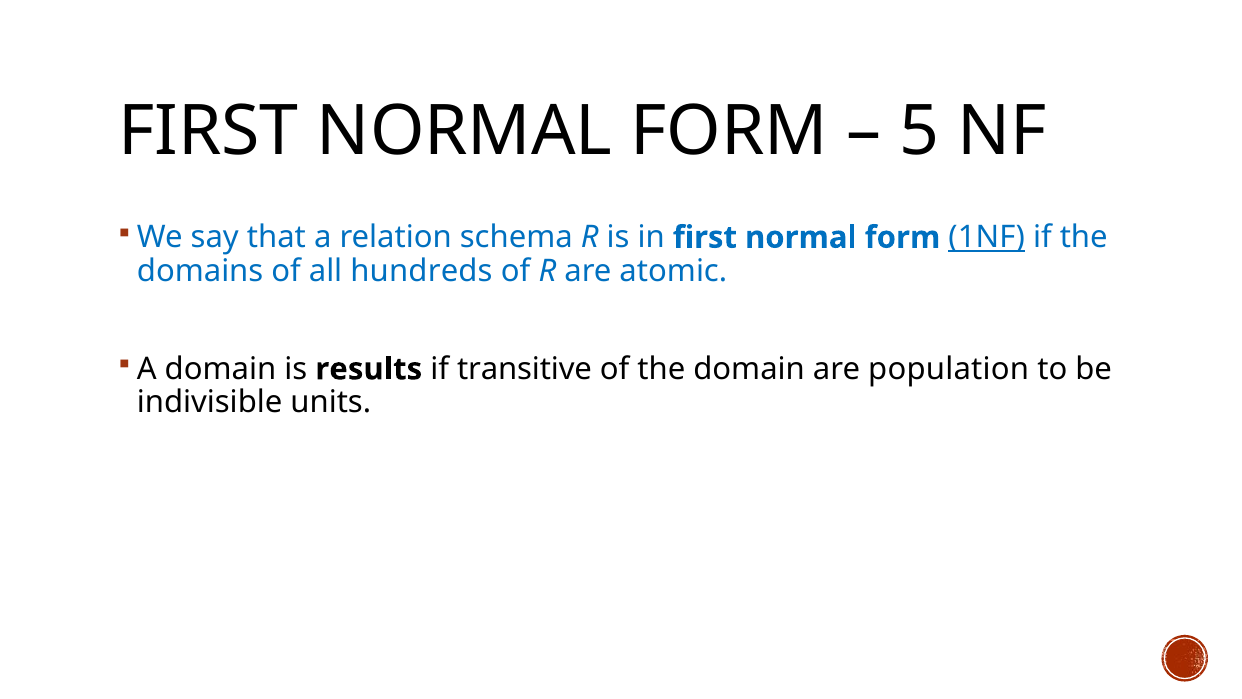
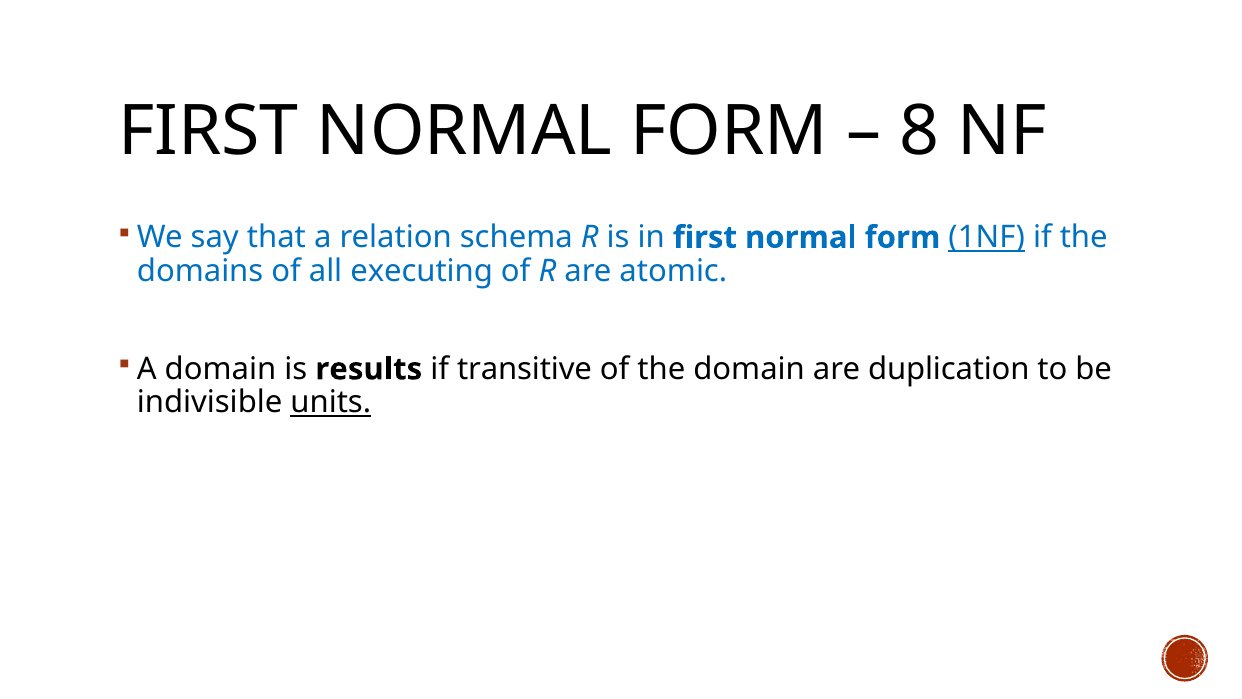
5: 5 -> 8
hundreds: hundreds -> executing
population: population -> duplication
units underline: none -> present
